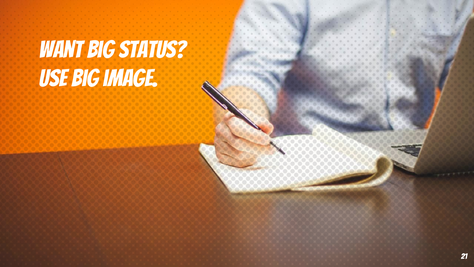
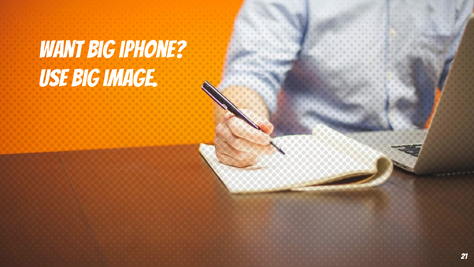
status: status -> iphone
